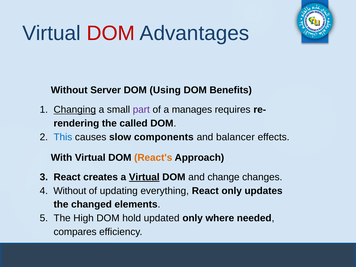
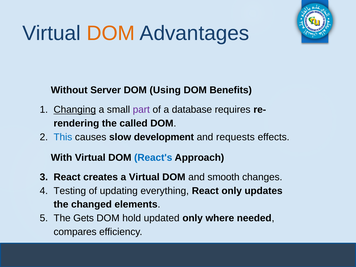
DOM at (111, 33) colour: red -> orange
manages: manages -> database
components: components -> development
balancer: balancer -> requests
React's colour: orange -> blue
Virtual at (144, 177) underline: present -> none
change: change -> smooth
Without at (70, 191): Without -> Testing
High: High -> Gets
